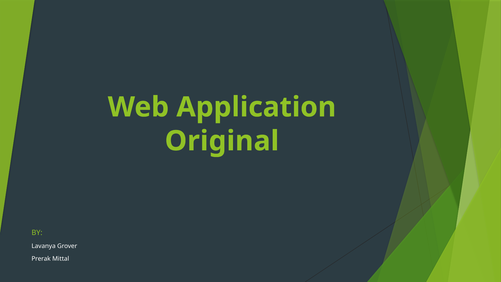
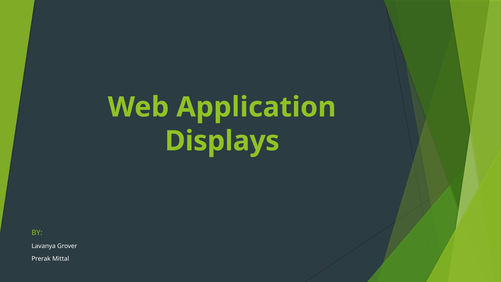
Original: Original -> Displays
